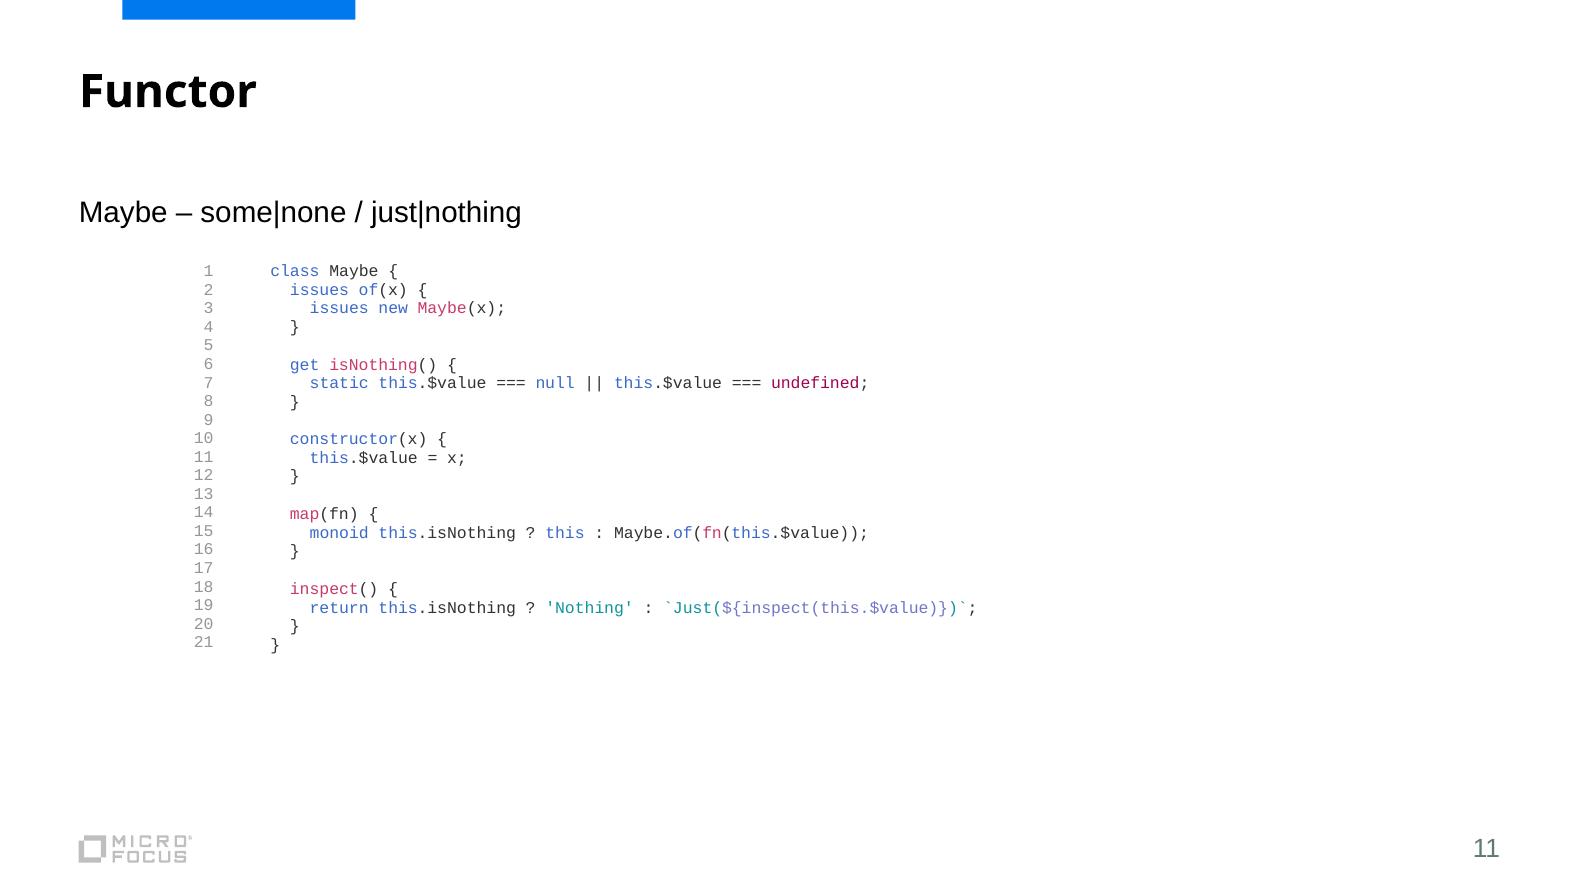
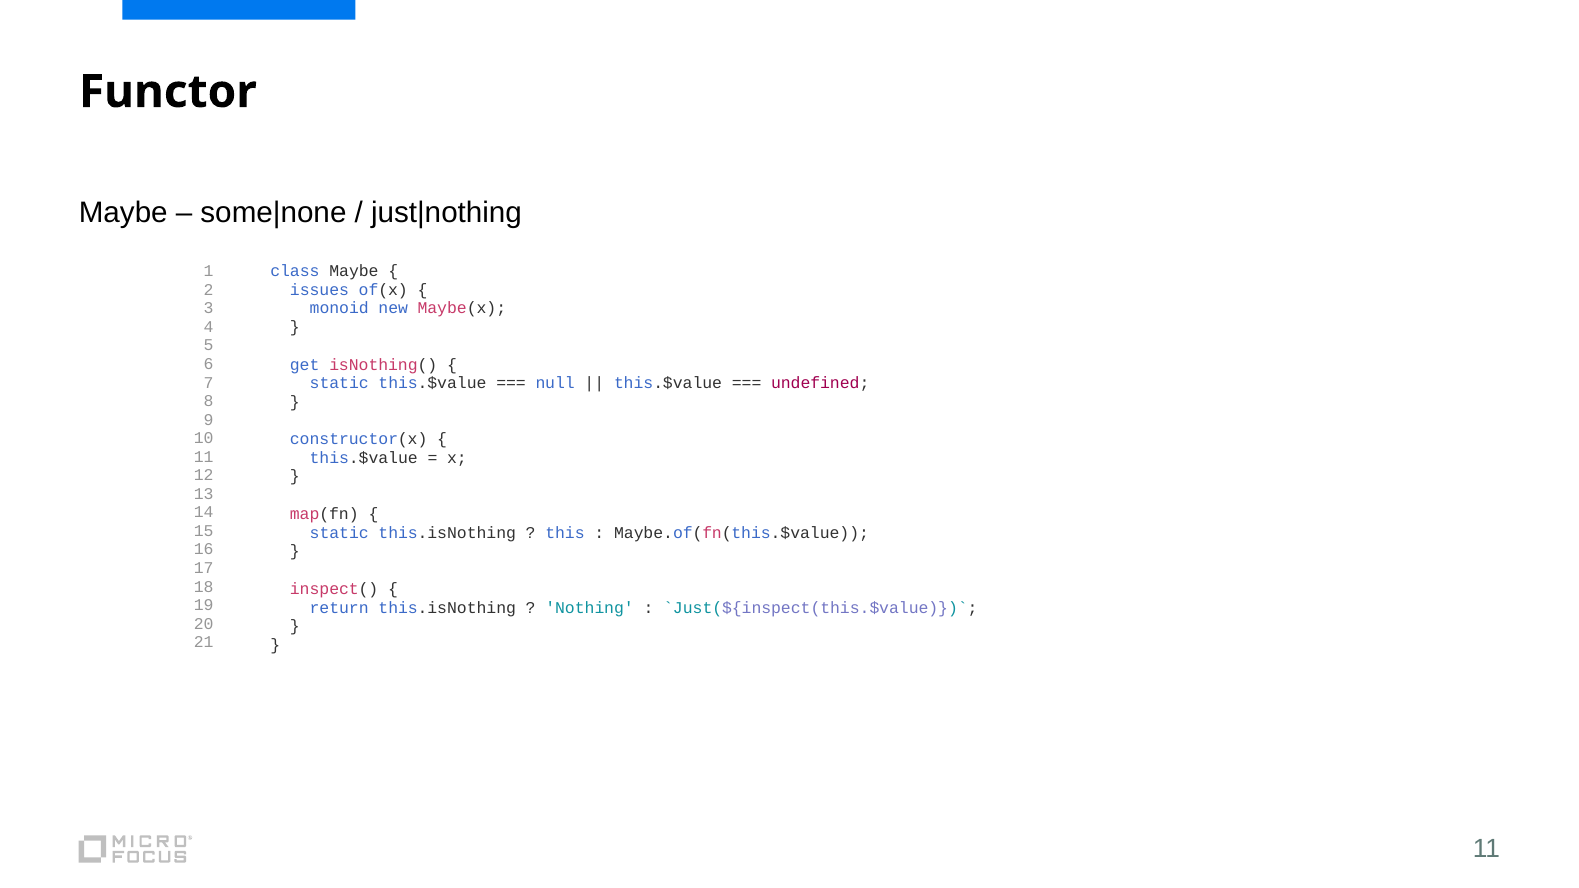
issues at (339, 308): issues -> monoid
monoid at (339, 533): monoid -> static
